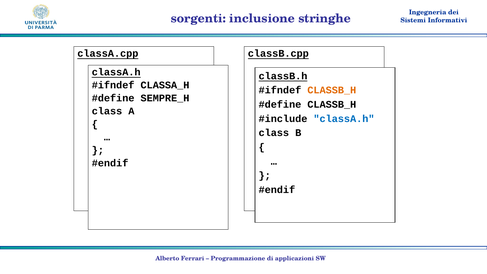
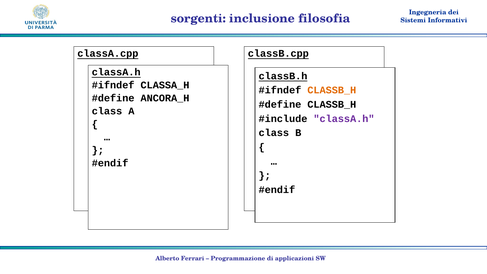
stringhe: stringhe -> filosofia
SEMPRE_H: SEMPRE_H -> ANCORA_H
classA.h at (344, 119) colour: blue -> purple
